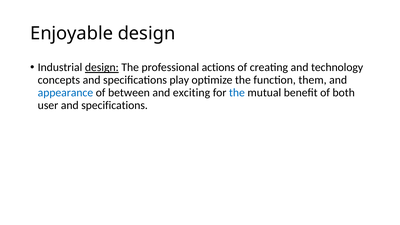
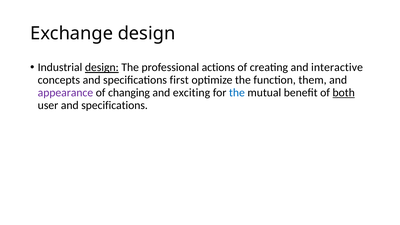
Enjoyable: Enjoyable -> Exchange
technology: technology -> interactive
play: play -> first
appearance colour: blue -> purple
between: between -> changing
both underline: none -> present
